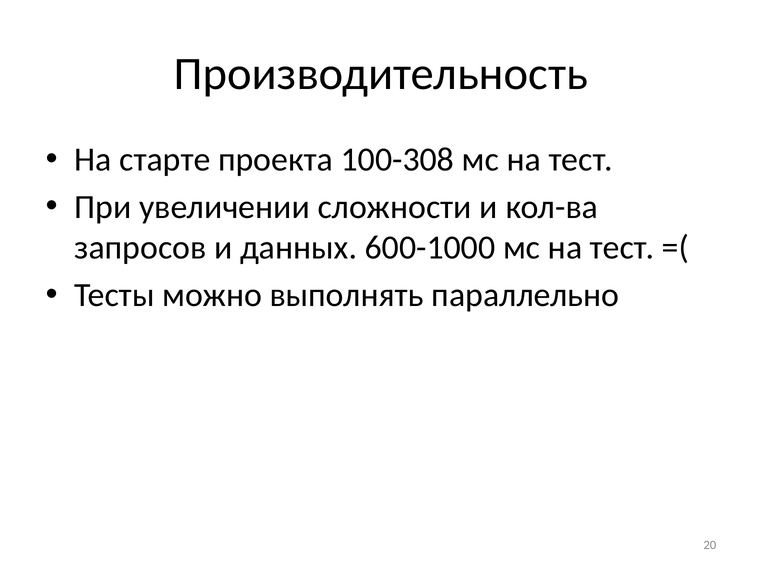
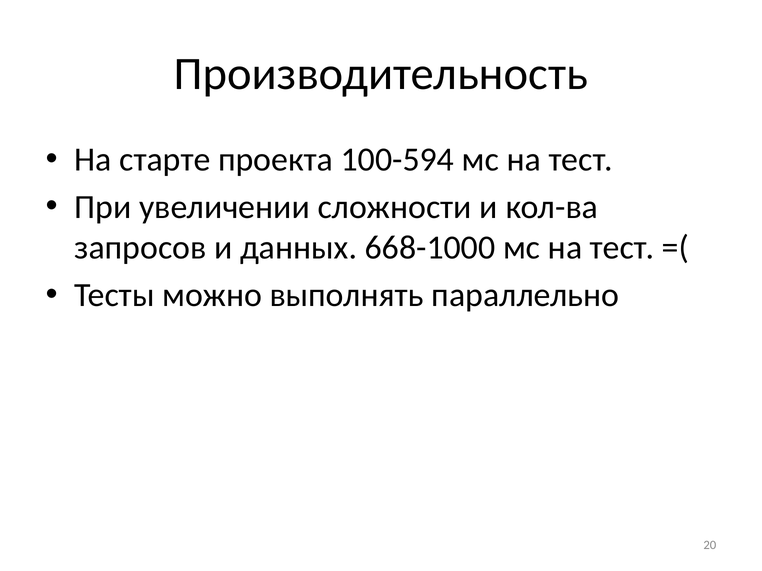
100-308: 100-308 -> 100-594
600-1000: 600-1000 -> 668-1000
